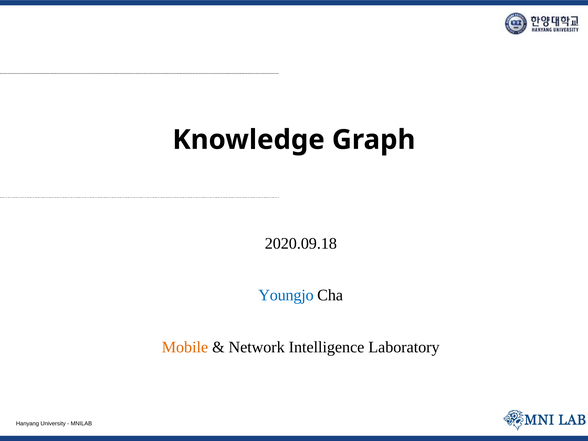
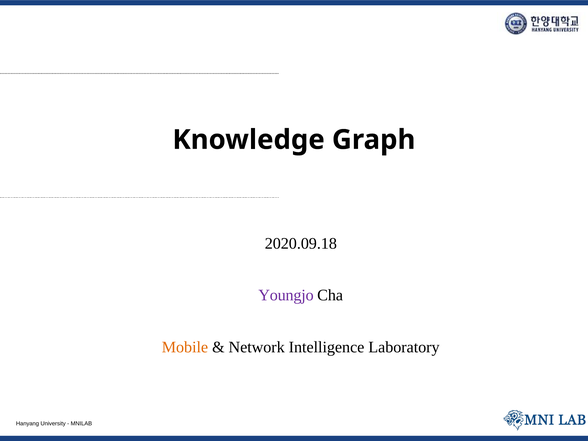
Youngjo colour: blue -> purple
